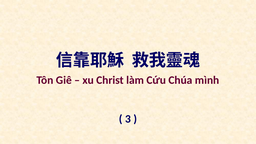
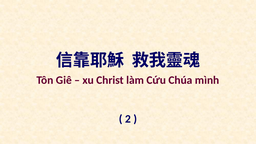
3: 3 -> 2
